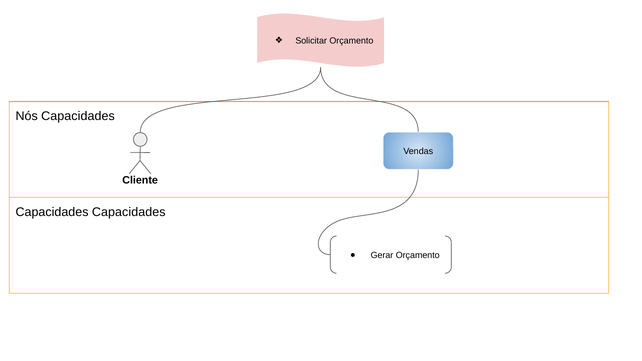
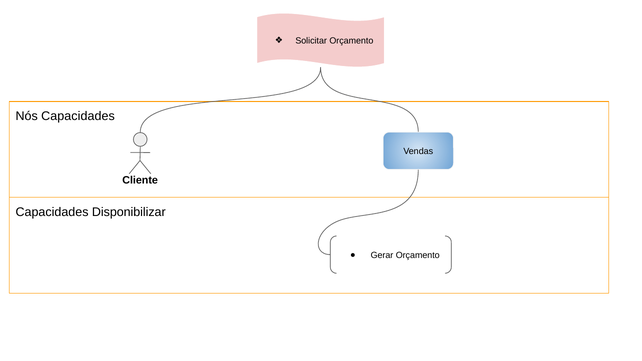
Capacidades Capacidades: Capacidades -> Disponibilizar
